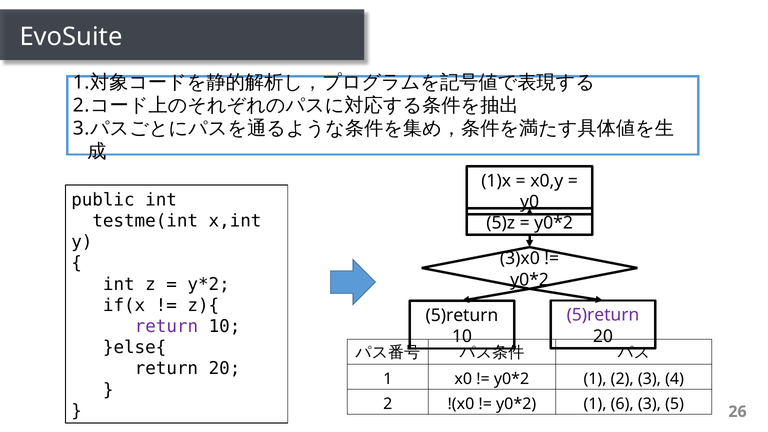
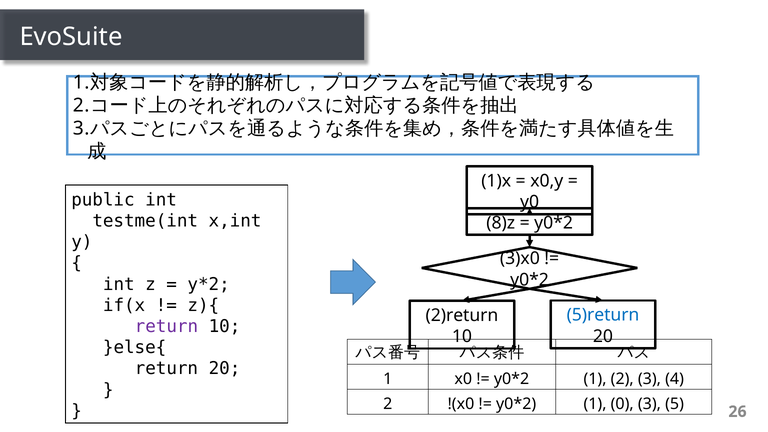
5)z: 5)z -> 8)z
5)return at (603, 315) colour: purple -> blue
5)return at (462, 315): 5)return -> 2)return
6: 6 -> 0
